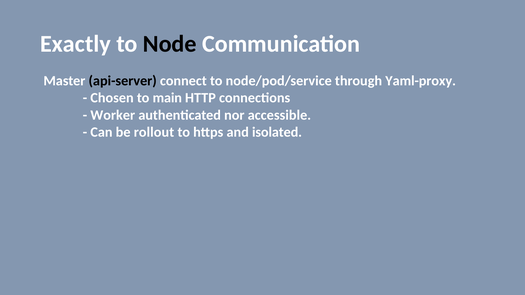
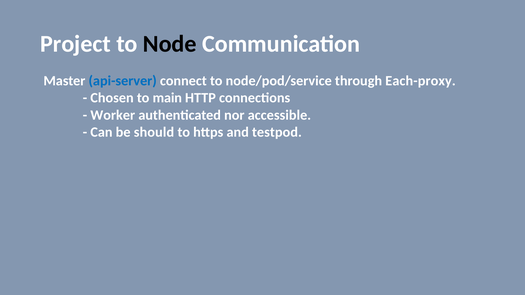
Exactly: Exactly -> Project
api-server colour: black -> blue
Yaml-proxy: Yaml-proxy -> Each-proxy
rollout: rollout -> should
isolated: isolated -> testpod
